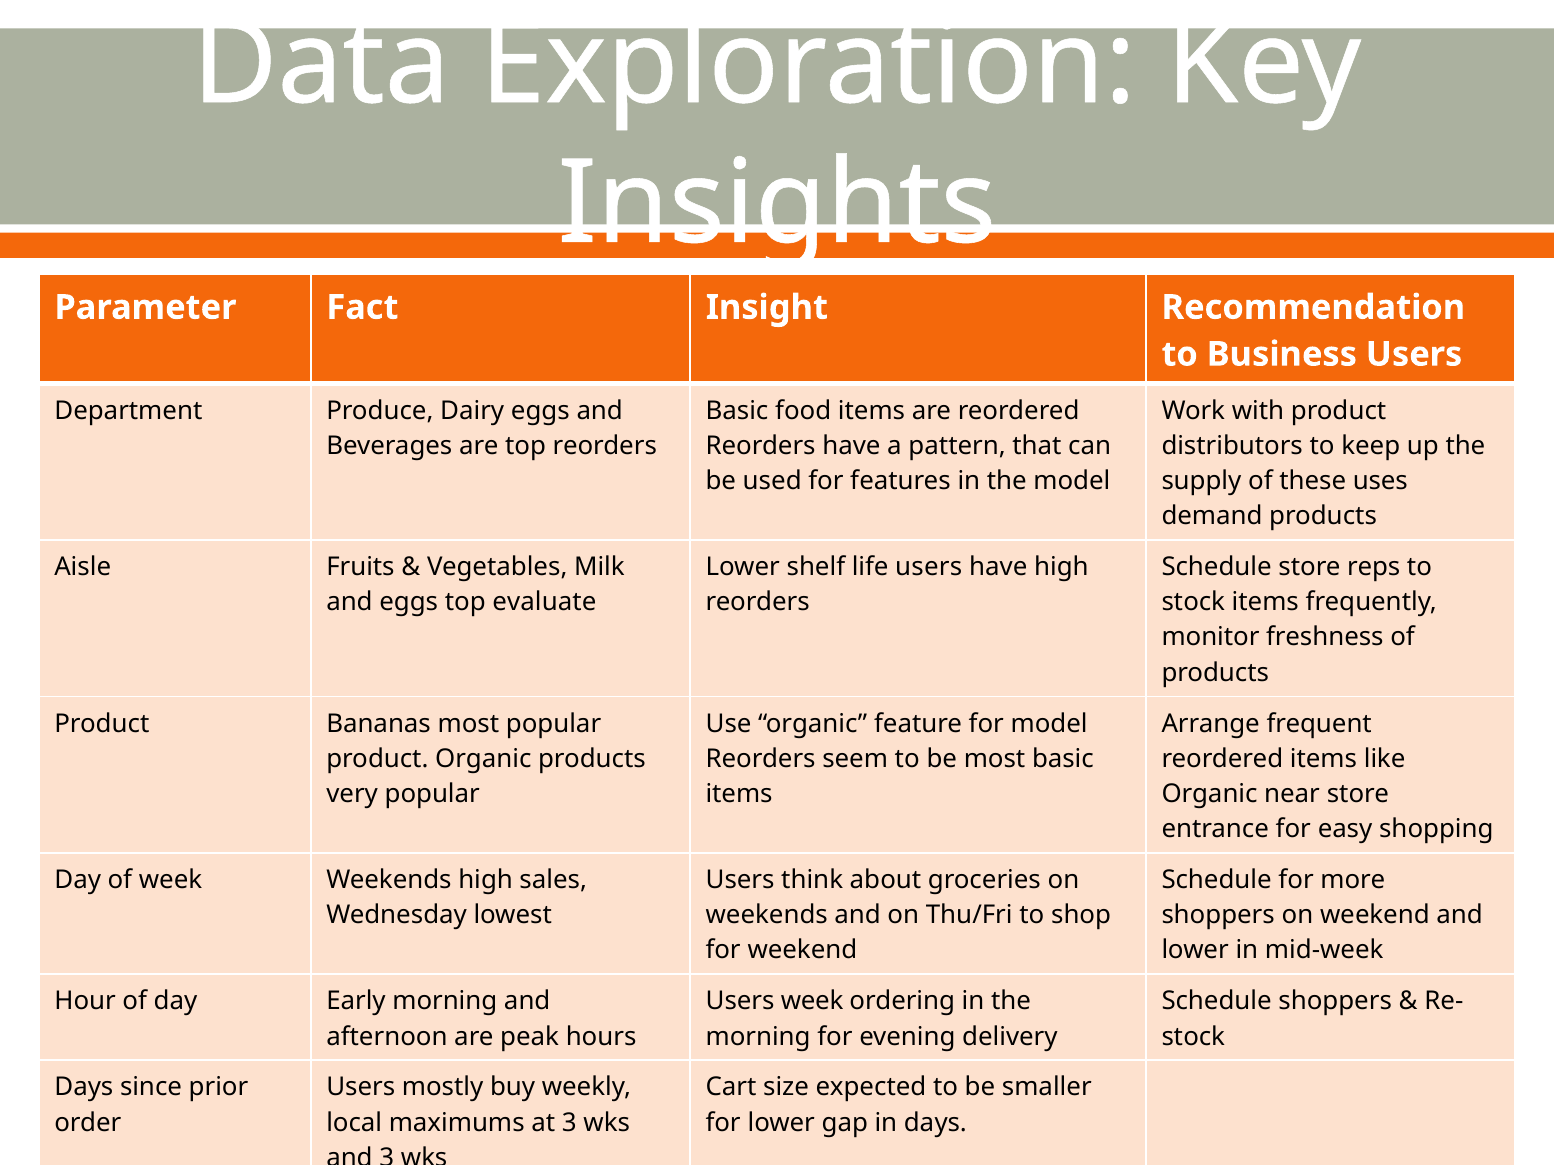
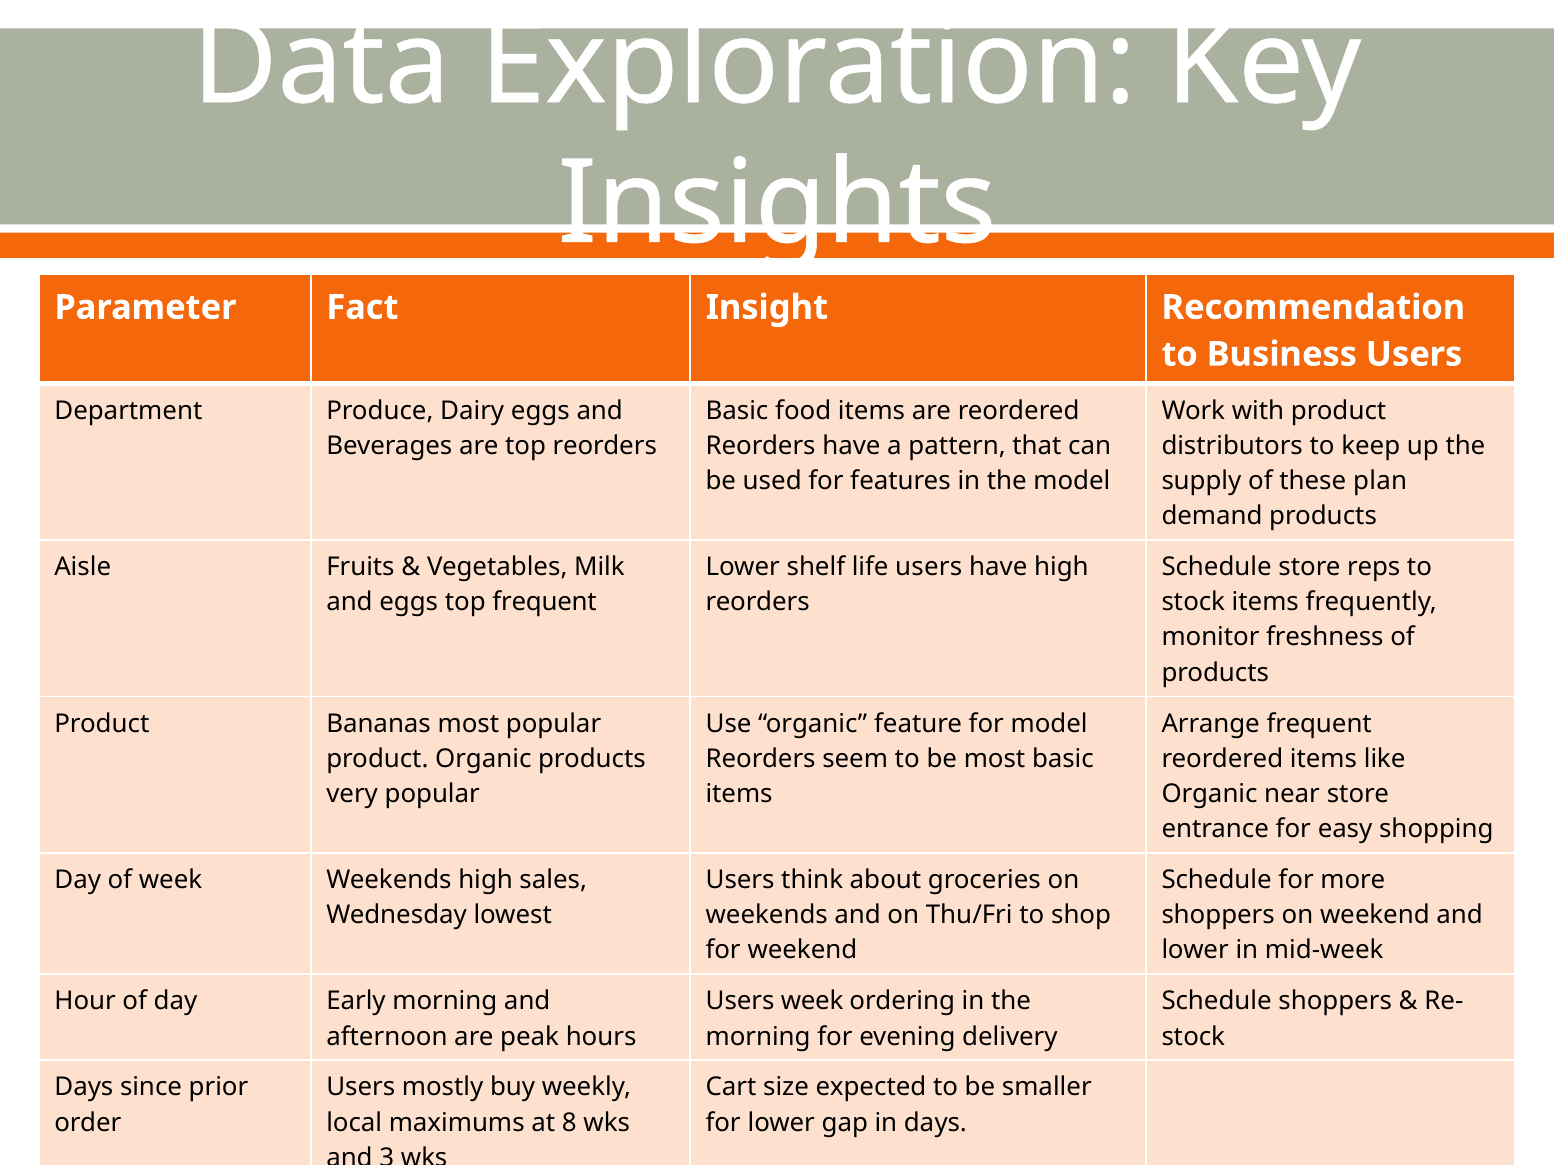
uses: uses -> plan
top evaluate: evaluate -> frequent
at 3: 3 -> 8
